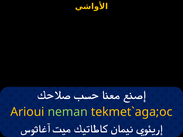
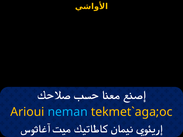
neman colour: light green -> light blue
